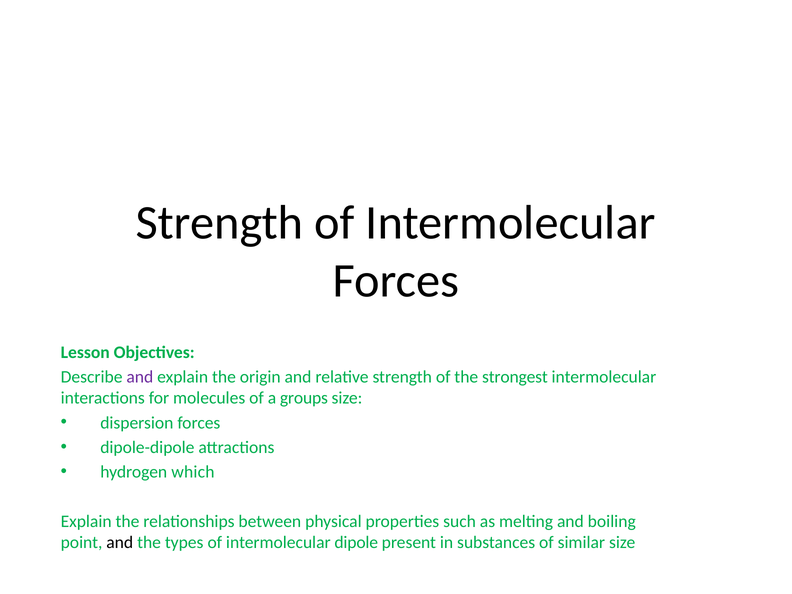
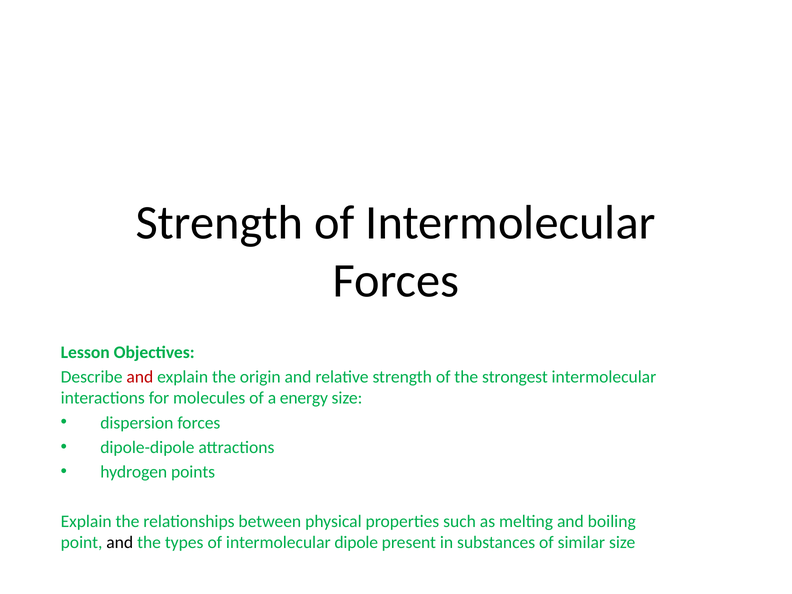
and at (140, 377) colour: purple -> red
groups: groups -> energy
which: which -> points
